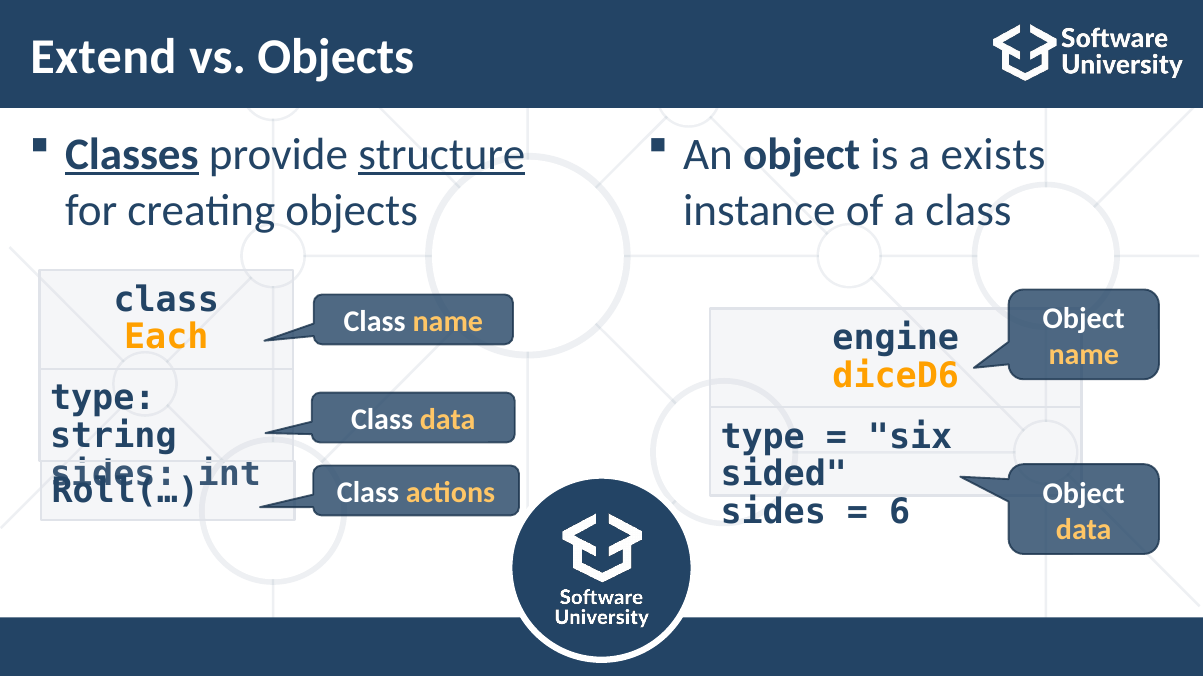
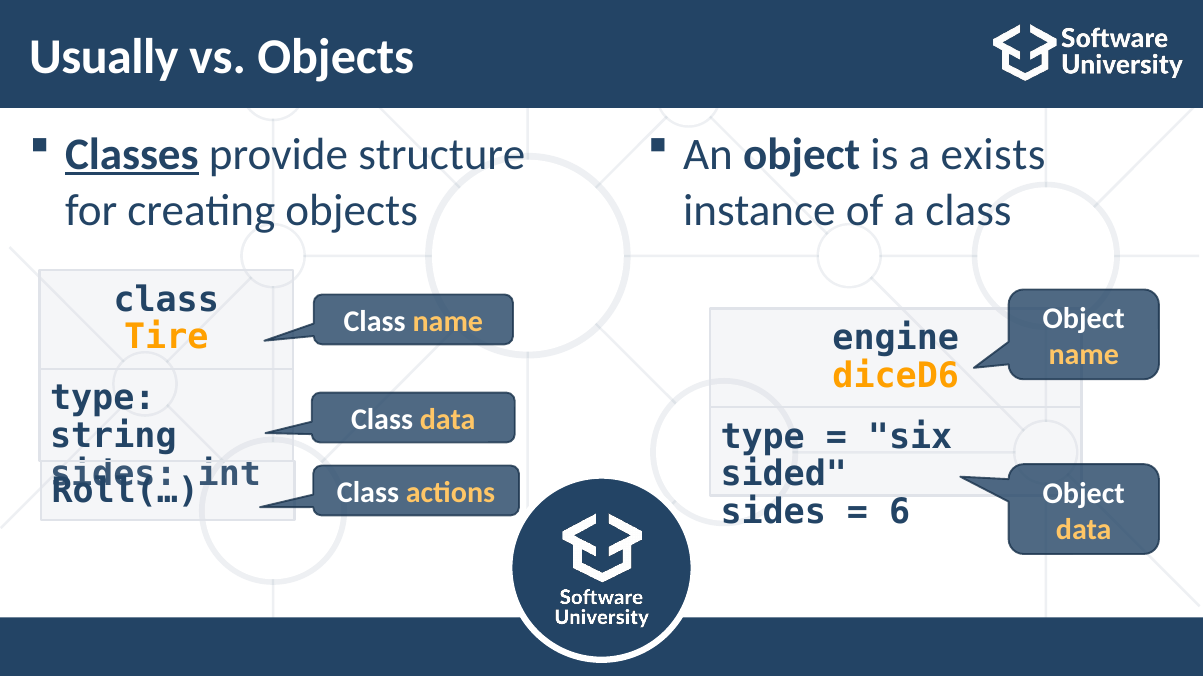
Extend: Extend -> Usually
structure underline: present -> none
Each: Each -> Tire
